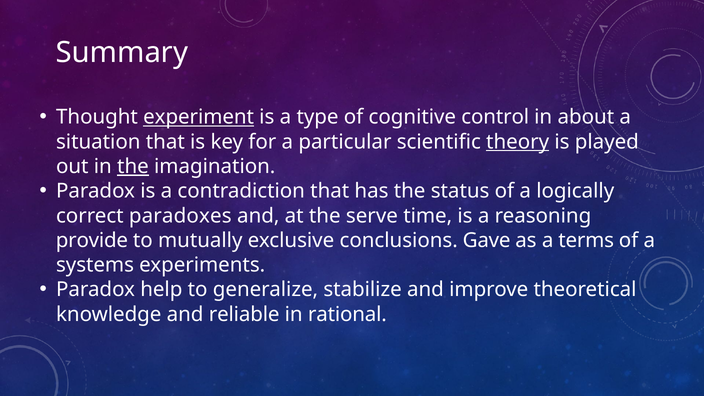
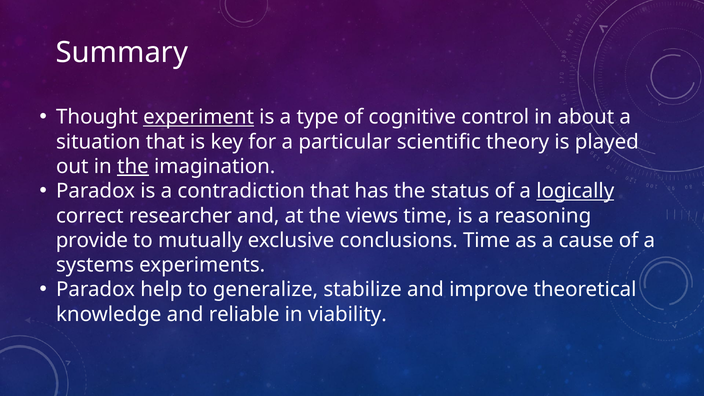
theory underline: present -> none
logically underline: none -> present
paradoxes: paradoxes -> researcher
serve: serve -> views
conclusions Gave: Gave -> Time
terms: terms -> cause
rational: rational -> viability
